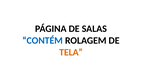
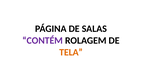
CONTÉM colour: blue -> purple
